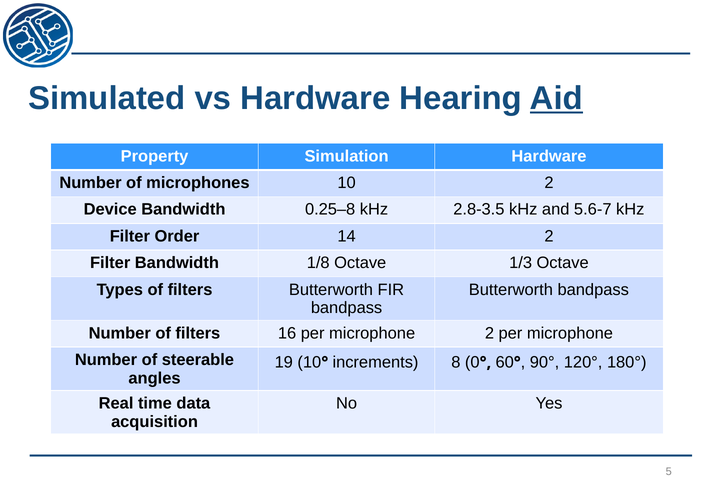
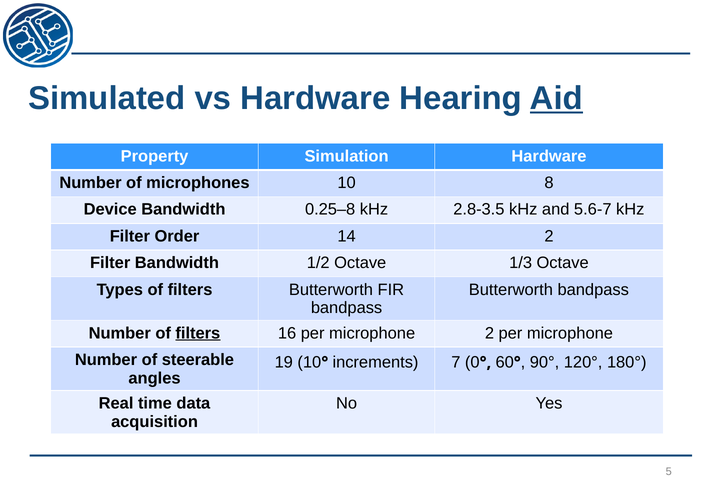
10 2: 2 -> 8
1/8: 1/8 -> 1/2
filters at (198, 333) underline: none -> present
8: 8 -> 7
